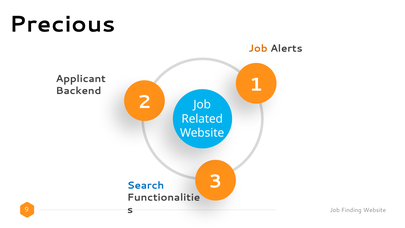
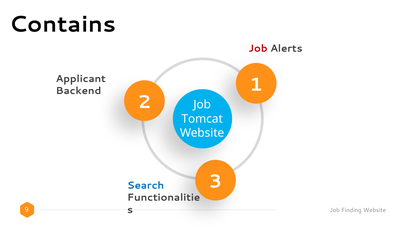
Precious: Precious -> Contains
Job at (258, 48) colour: orange -> red
Related: Related -> Tomcat
